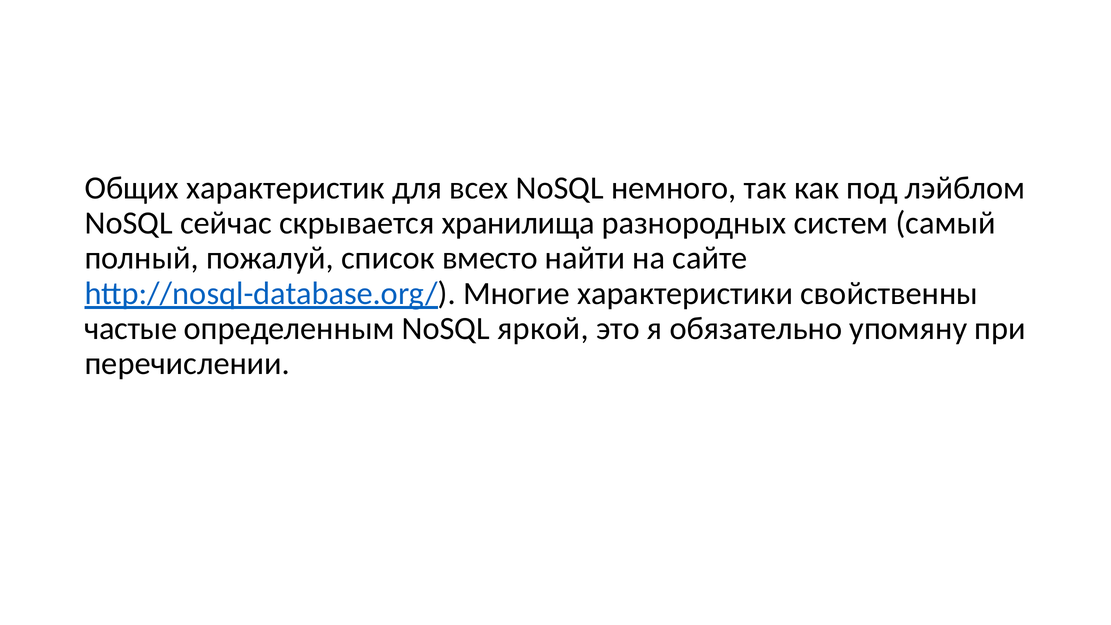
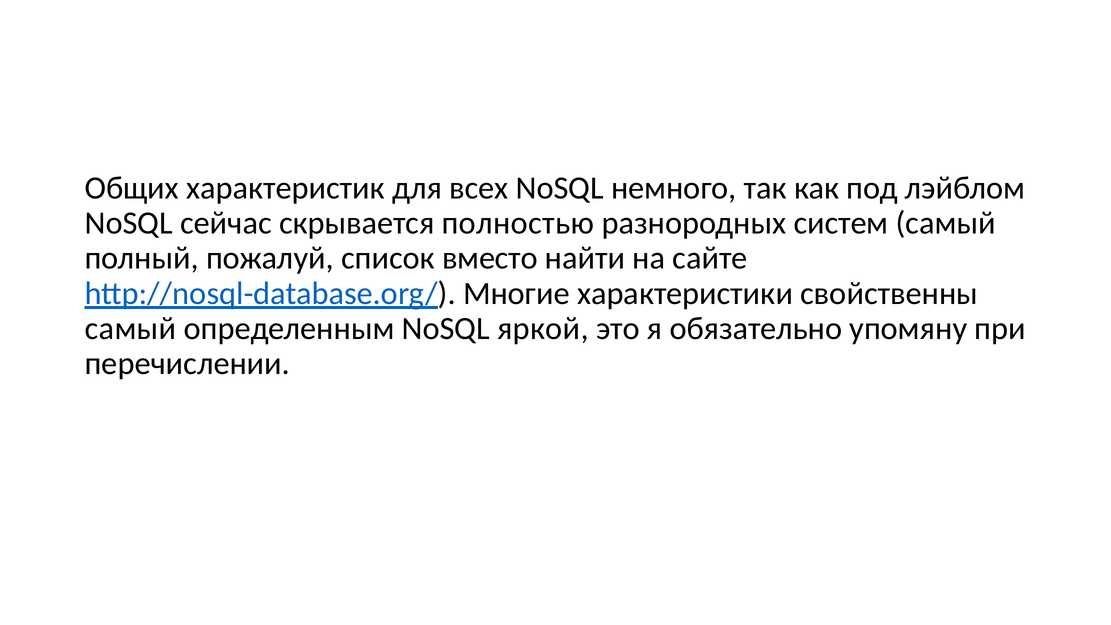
хранилища: хранилища -> полностью
частые at (131, 328): частые -> самый
